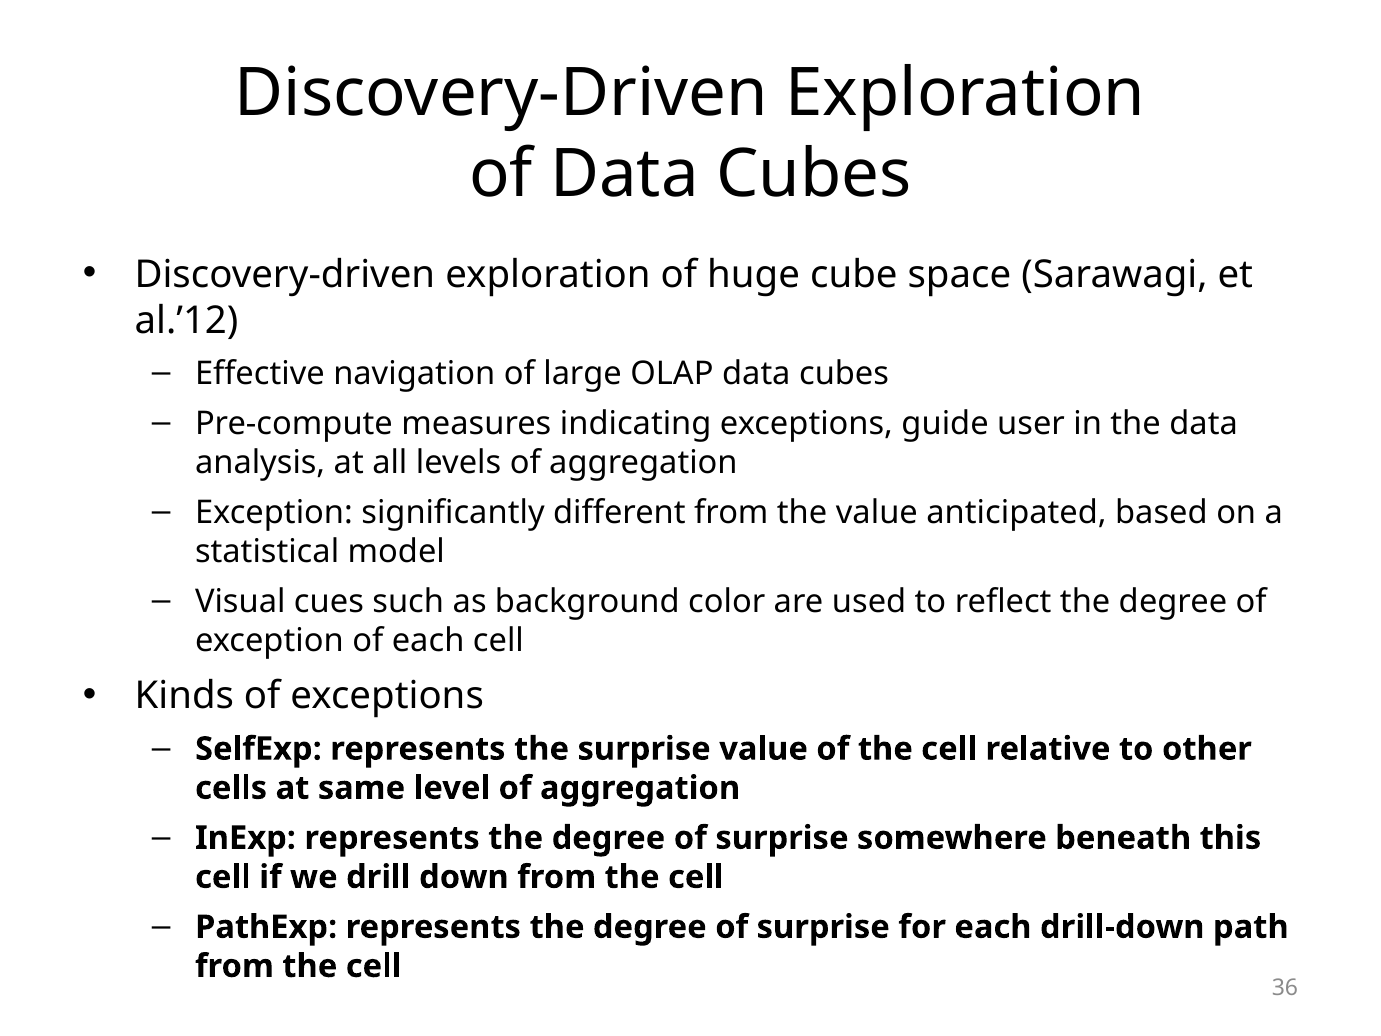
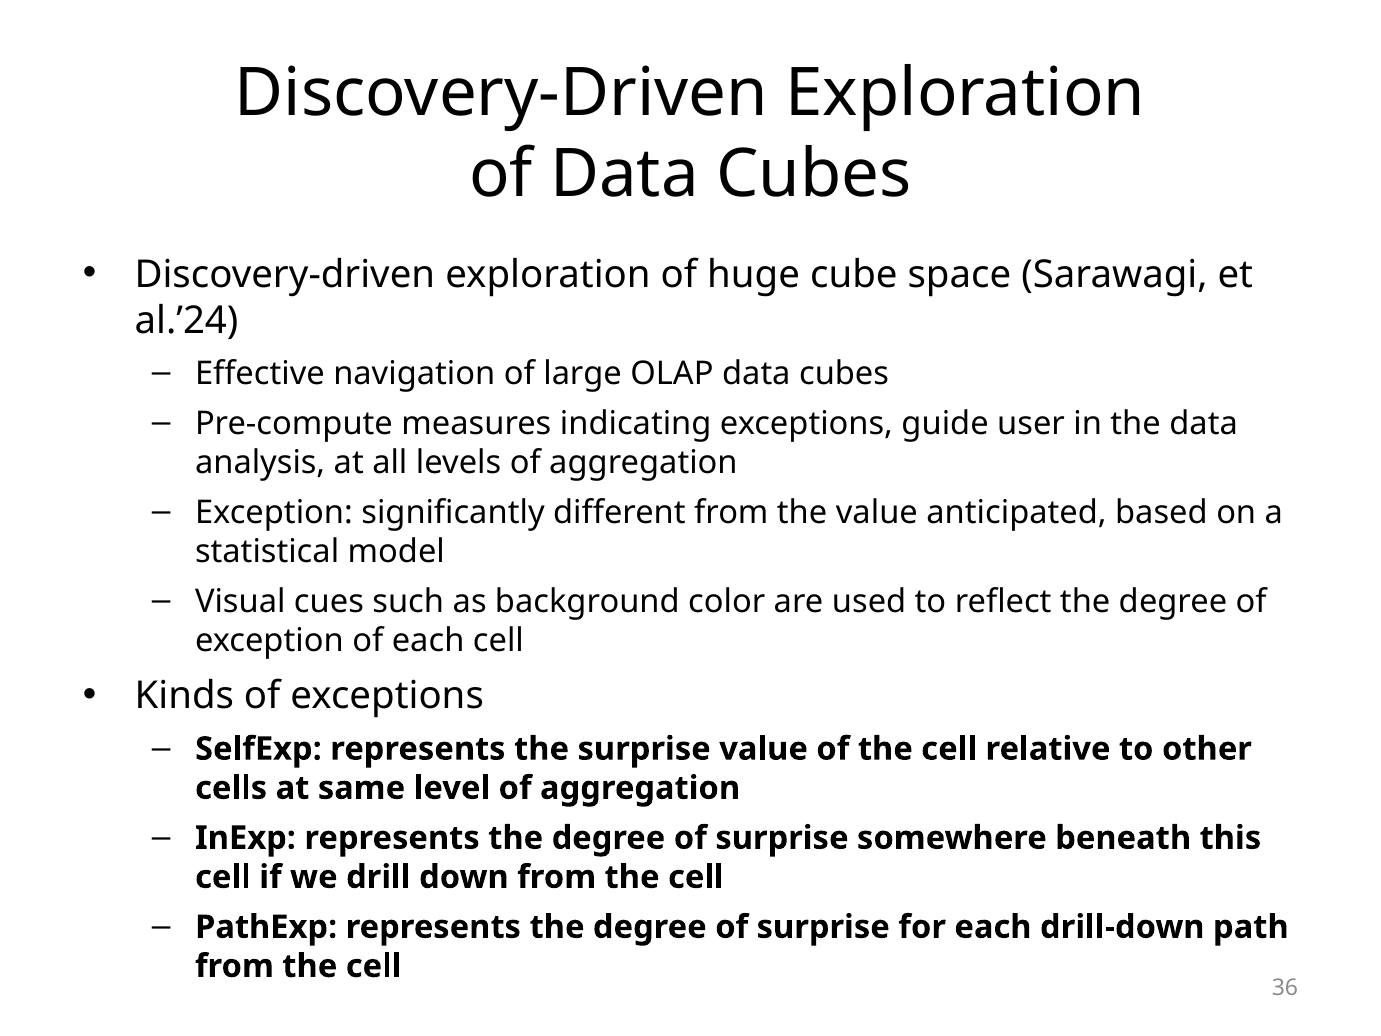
al.’12: al.’12 -> al.’24
